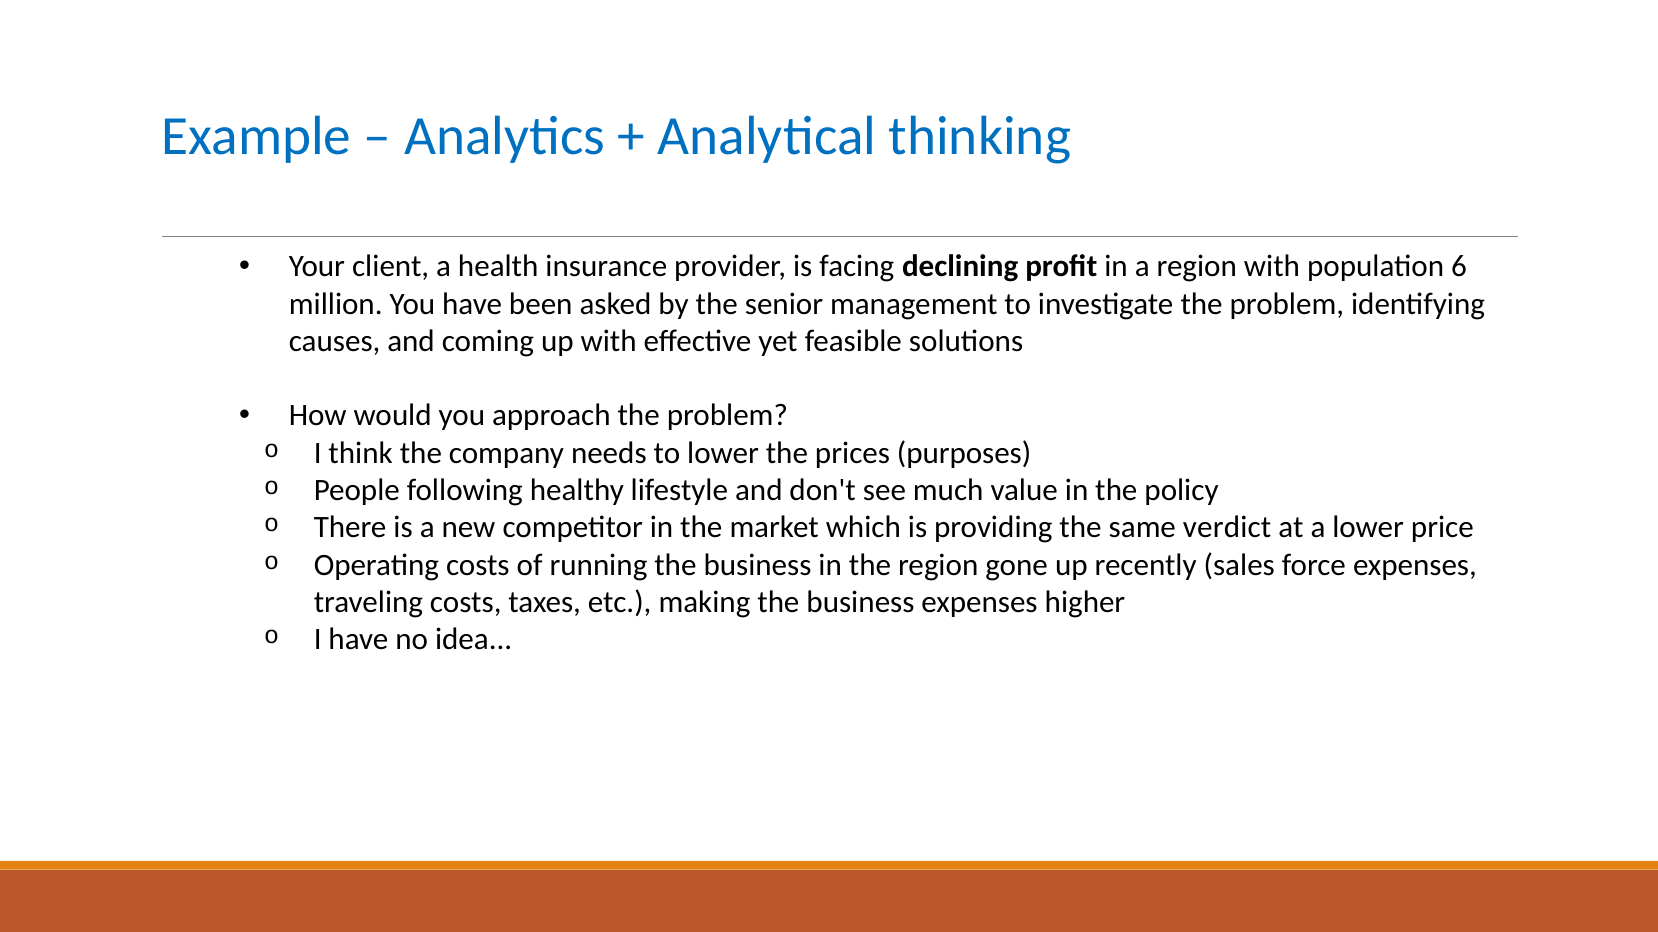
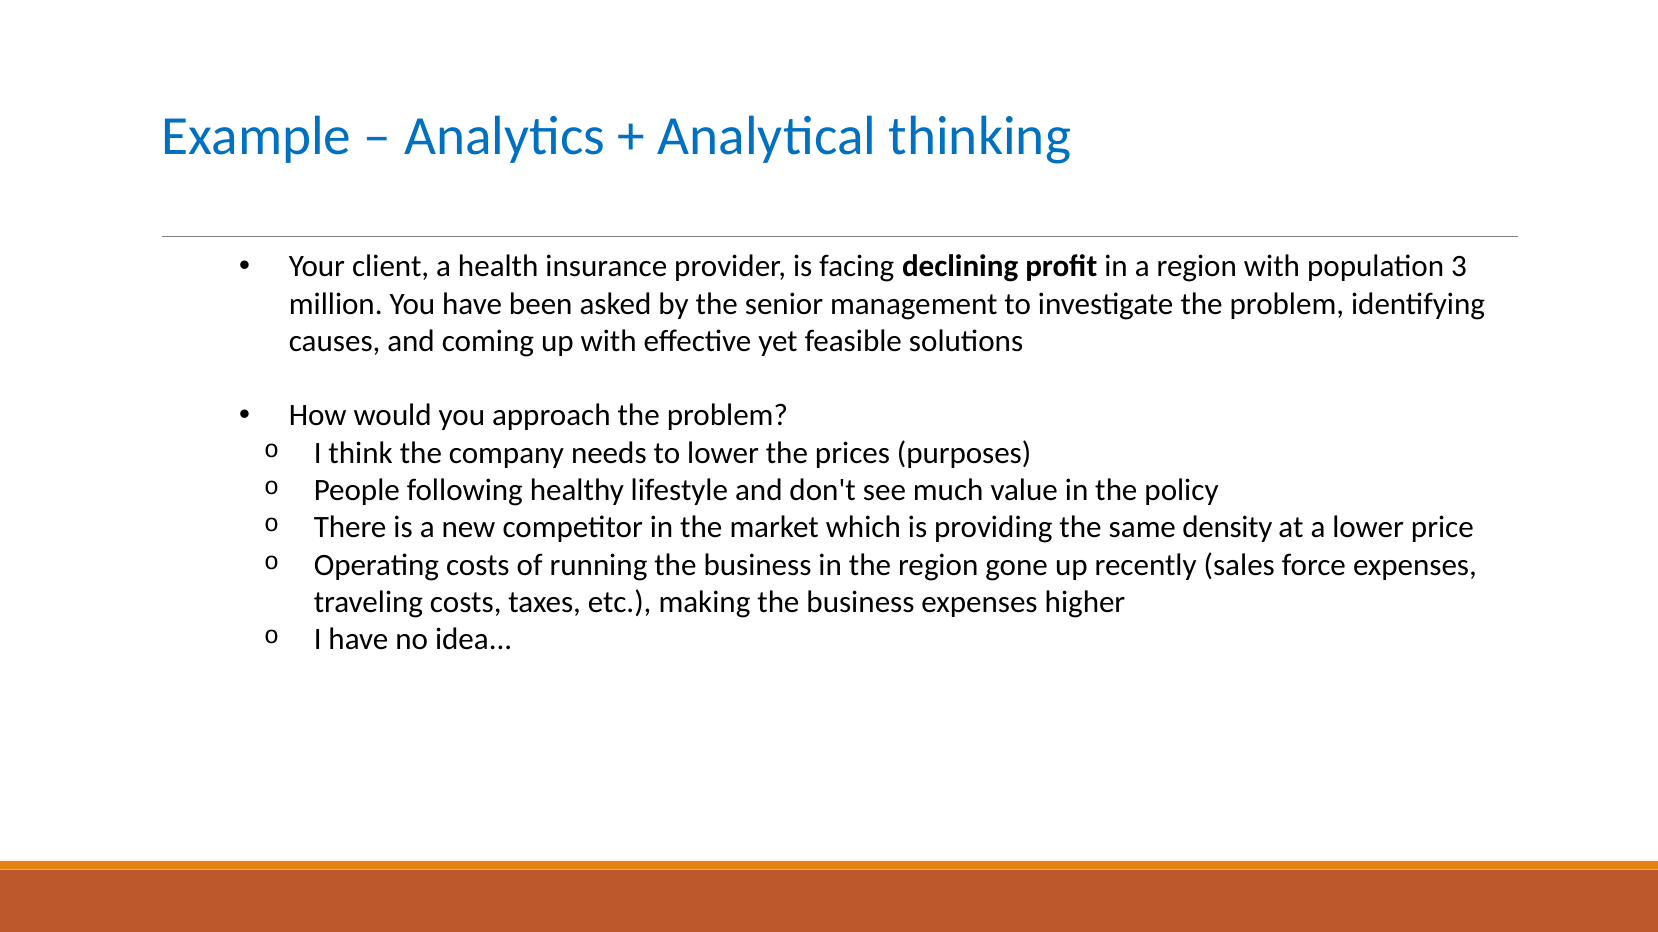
6: 6 -> 3
verdict: verdict -> density
